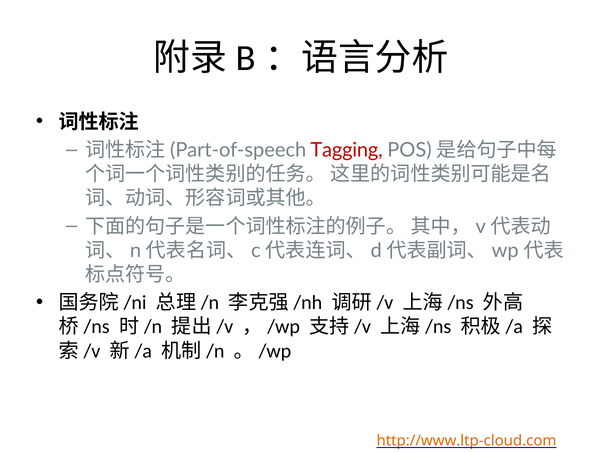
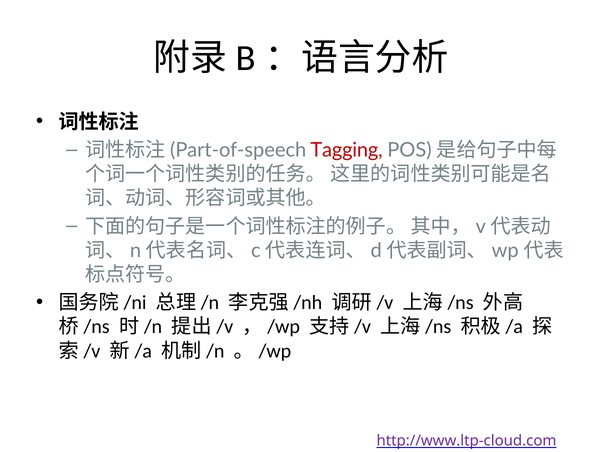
http://www.ltp-cloud.com colour: orange -> purple
